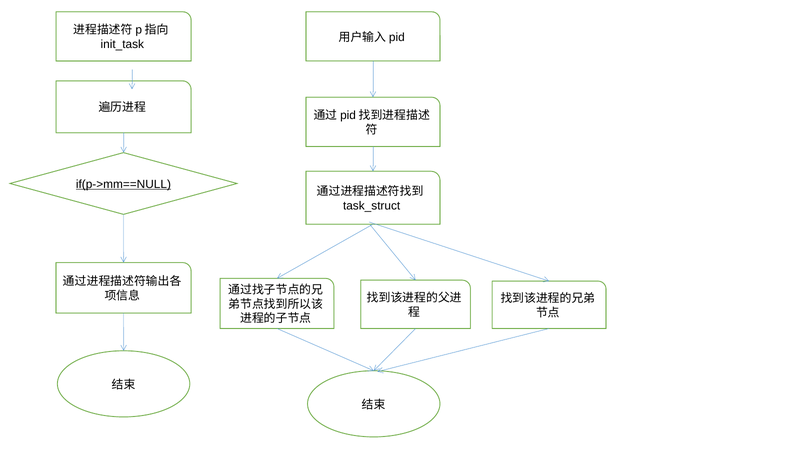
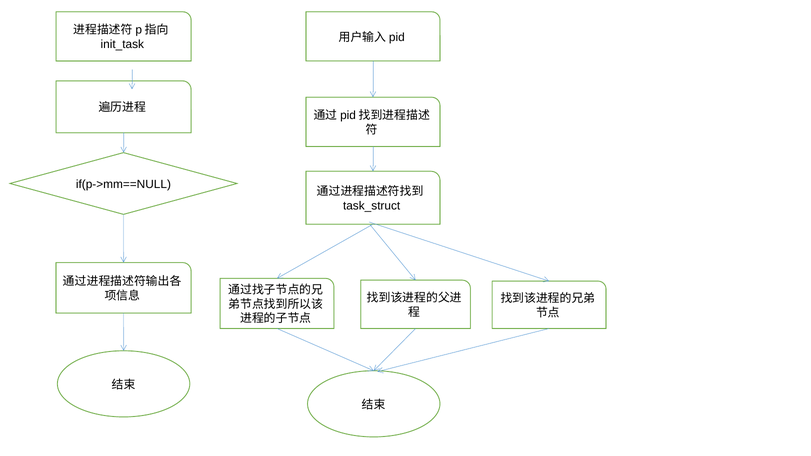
if(p->mm==NULL underline: present -> none
